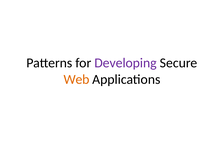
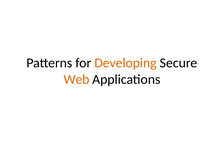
Developing colour: purple -> orange
